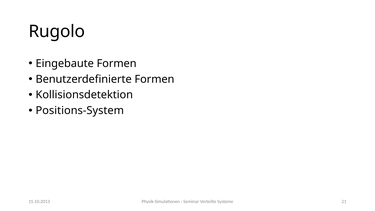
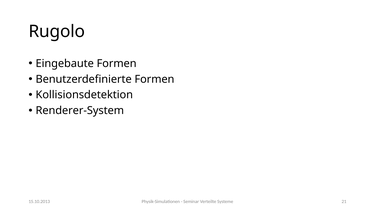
Positions-System: Positions-System -> Renderer-System
